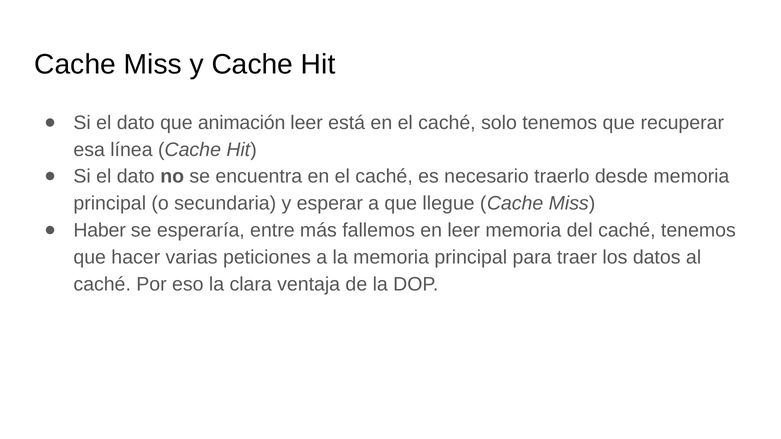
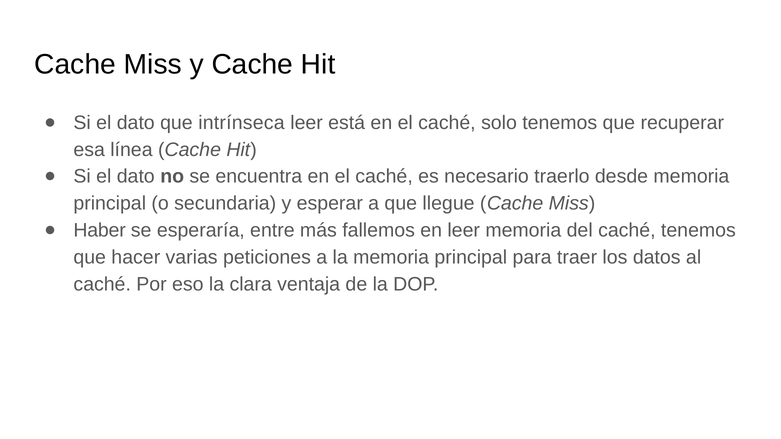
animación: animación -> intrínseca
